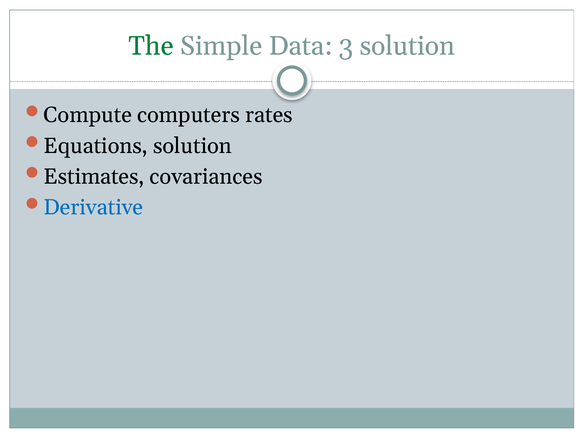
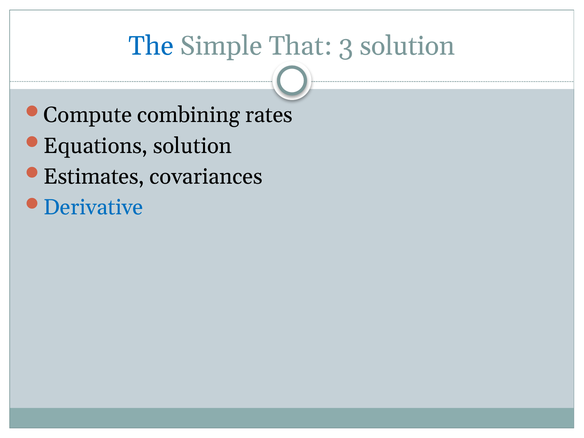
The colour: green -> blue
Data: Data -> That
computers: computers -> combining
